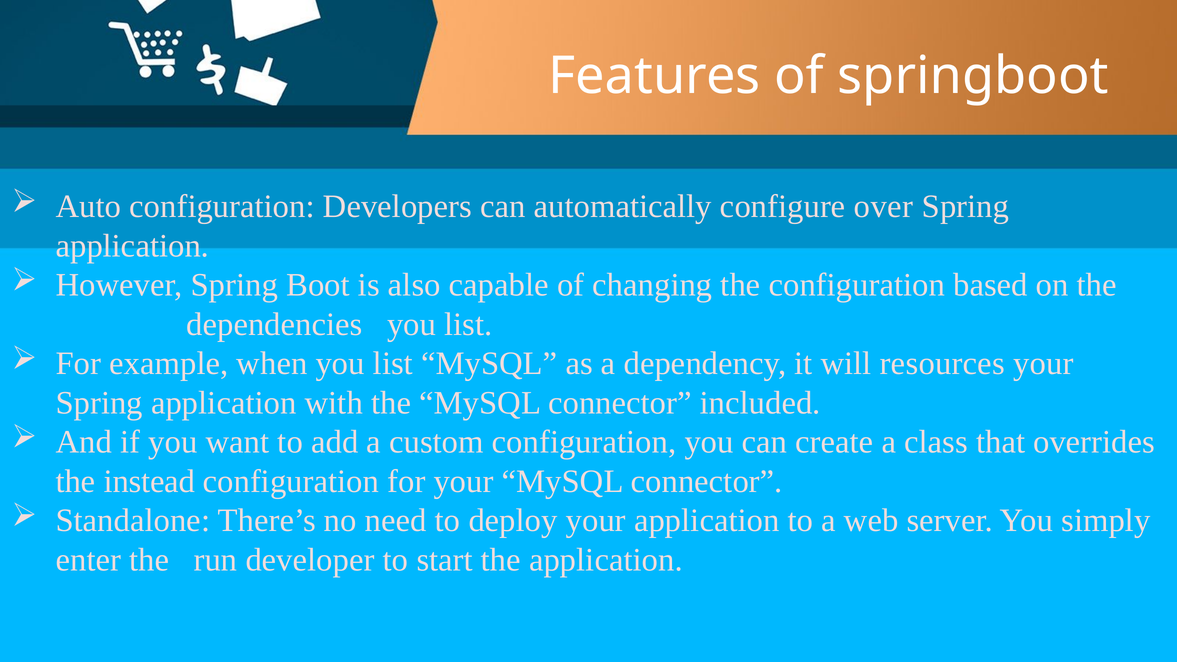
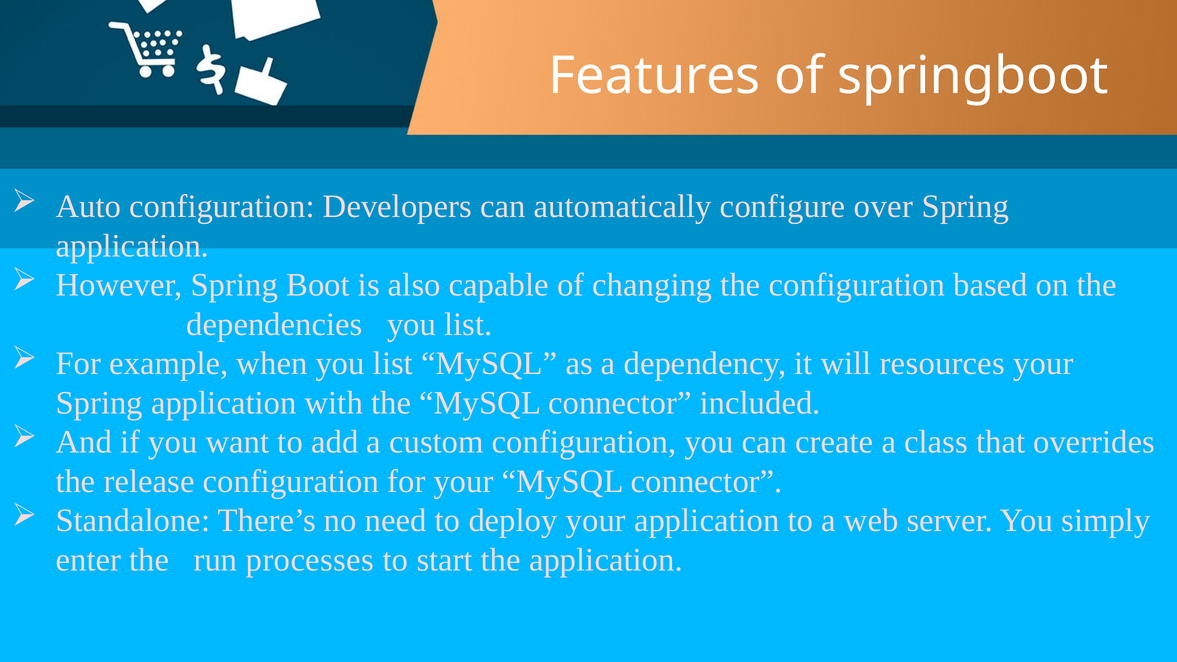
instead: instead -> release
developer: developer -> processes
